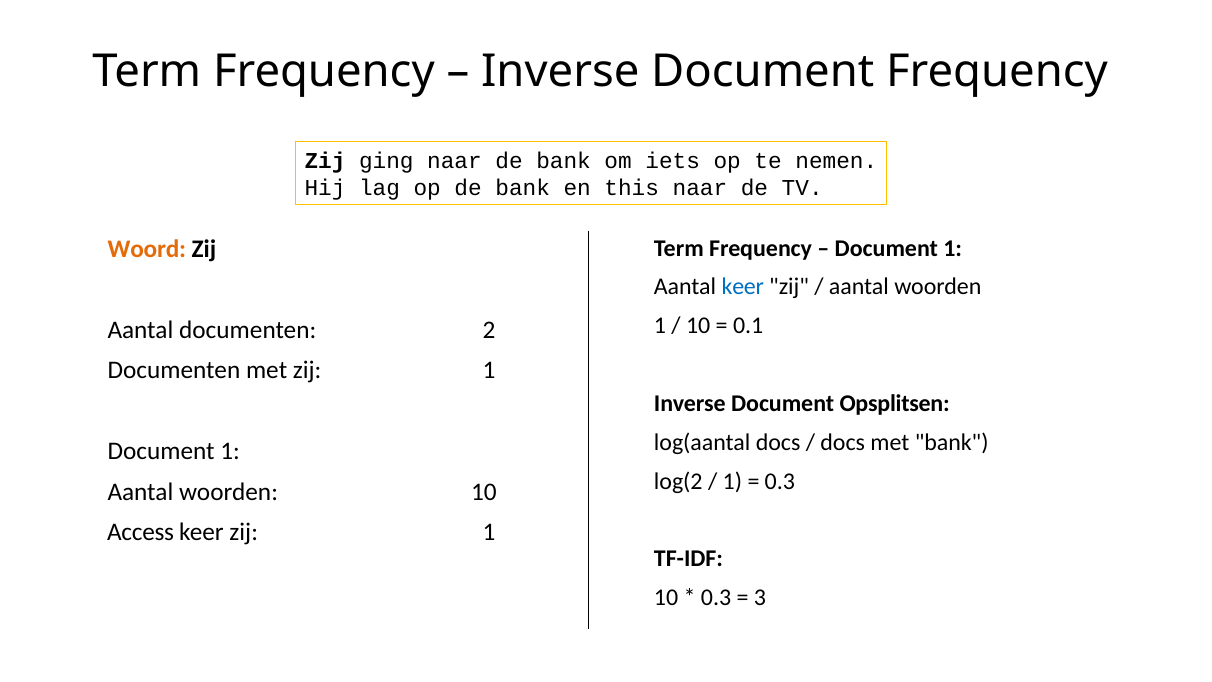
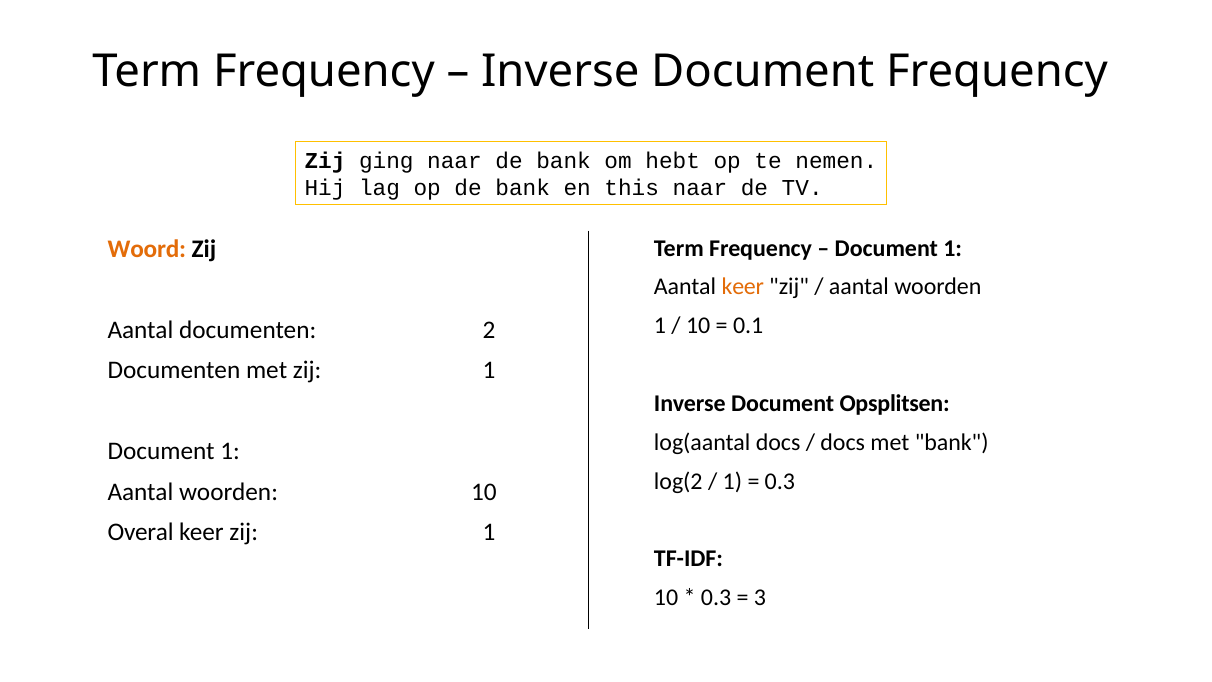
iets: iets -> hebt
keer at (743, 287) colour: blue -> orange
Access: Access -> Overal
